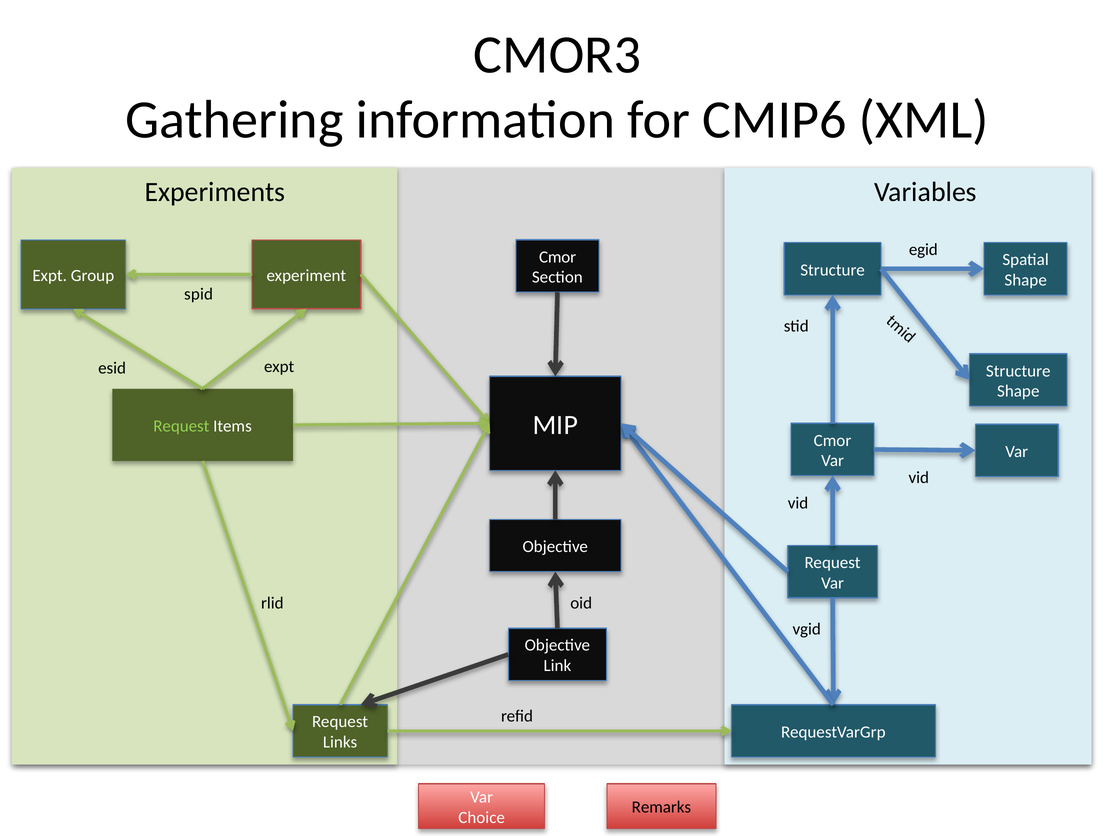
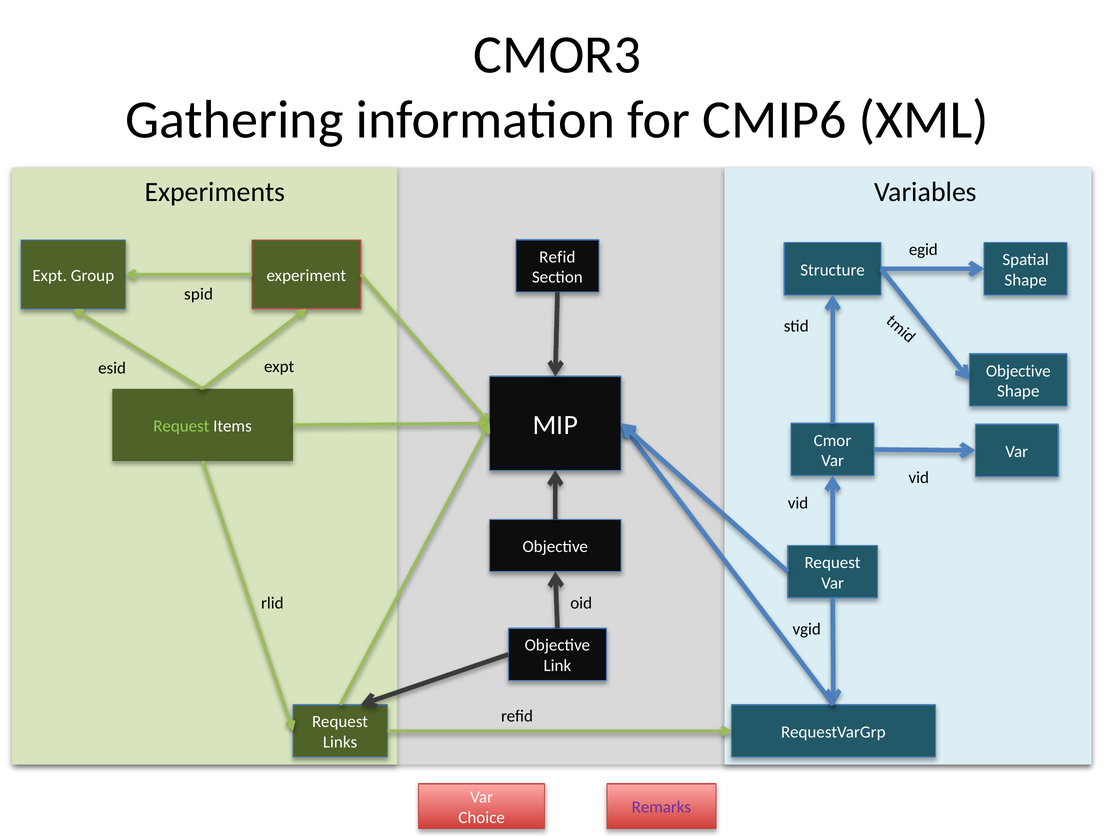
Cmor at (558, 257): Cmor -> Refid
Structure at (1018, 371): Structure -> Objective
Remarks colour: black -> purple
